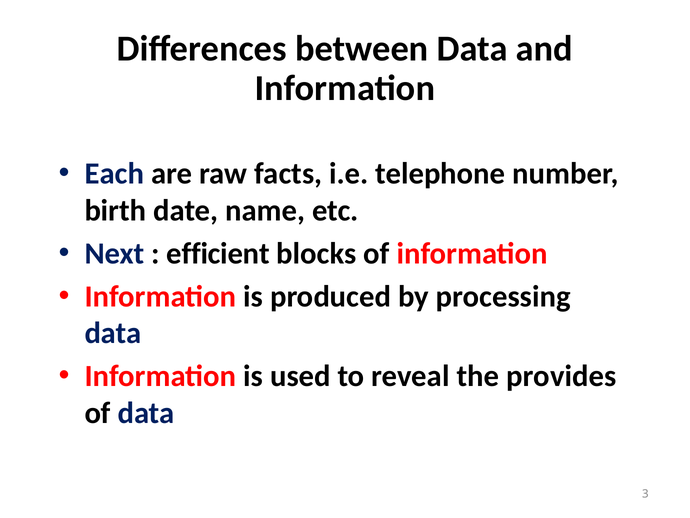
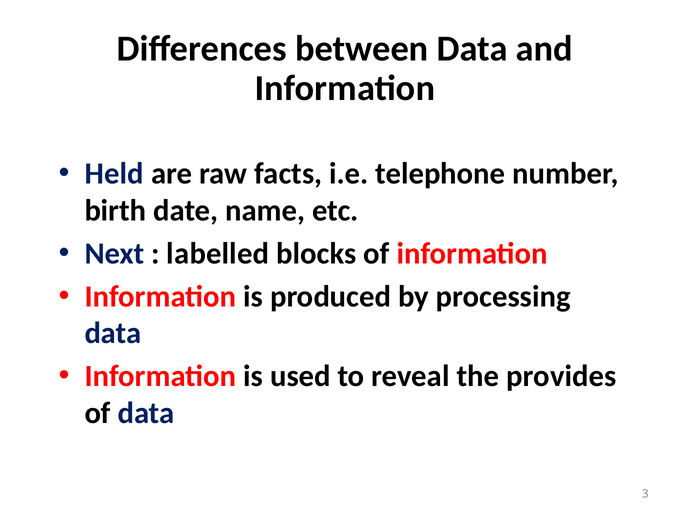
Each: Each -> Held
efficient: efficient -> labelled
